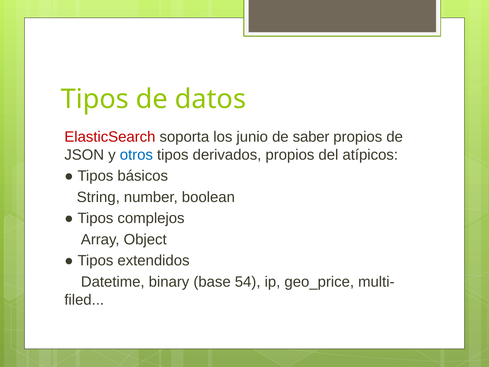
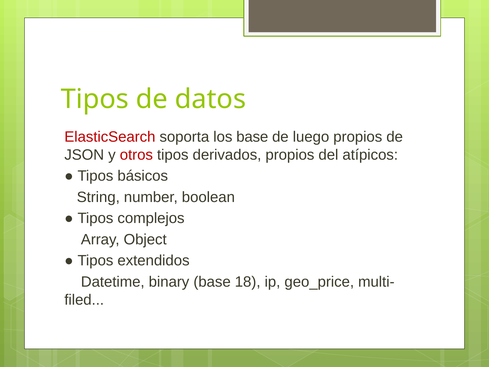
los junio: junio -> base
saber: saber -> luego
otros colour: blue -> red
54: 54 -> 18
